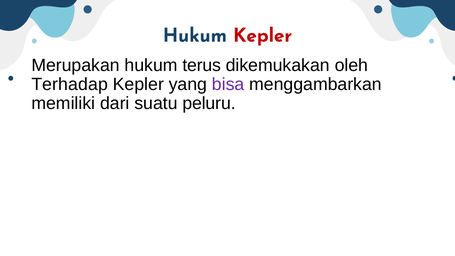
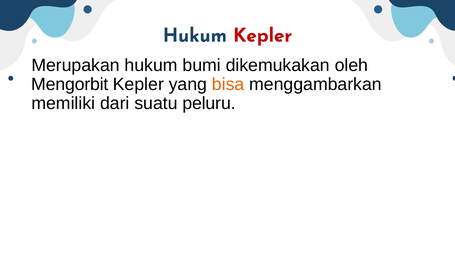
terus: terus -> bumi
Terhadap: Terhadap -> Mengorbit
bisa colour: purple -> orange
